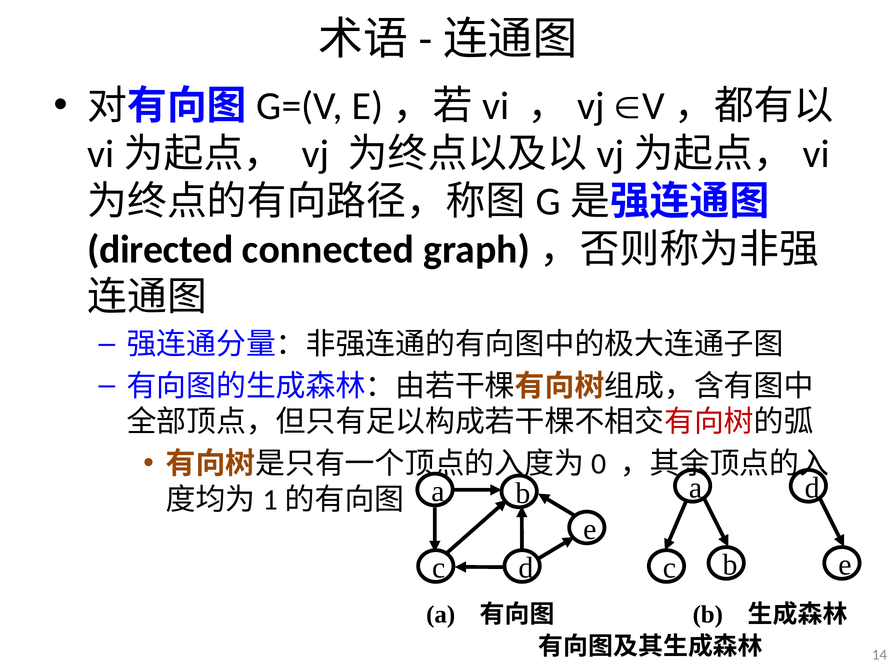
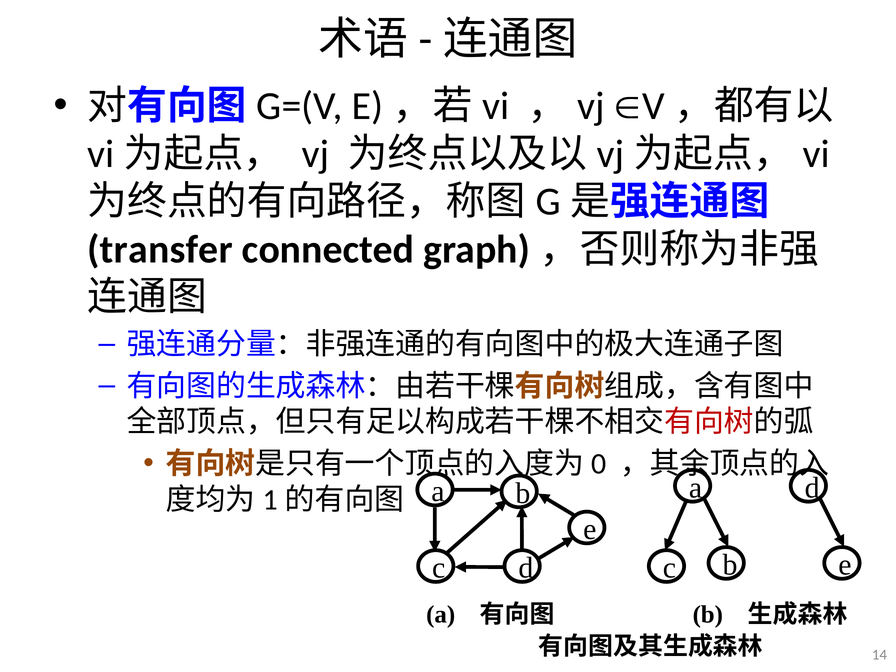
directed: directed -> transfer
